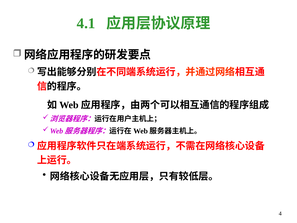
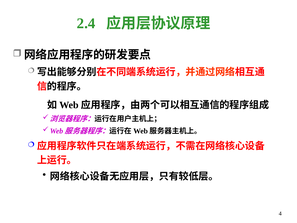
4.1: 4.1 -> 2.4
